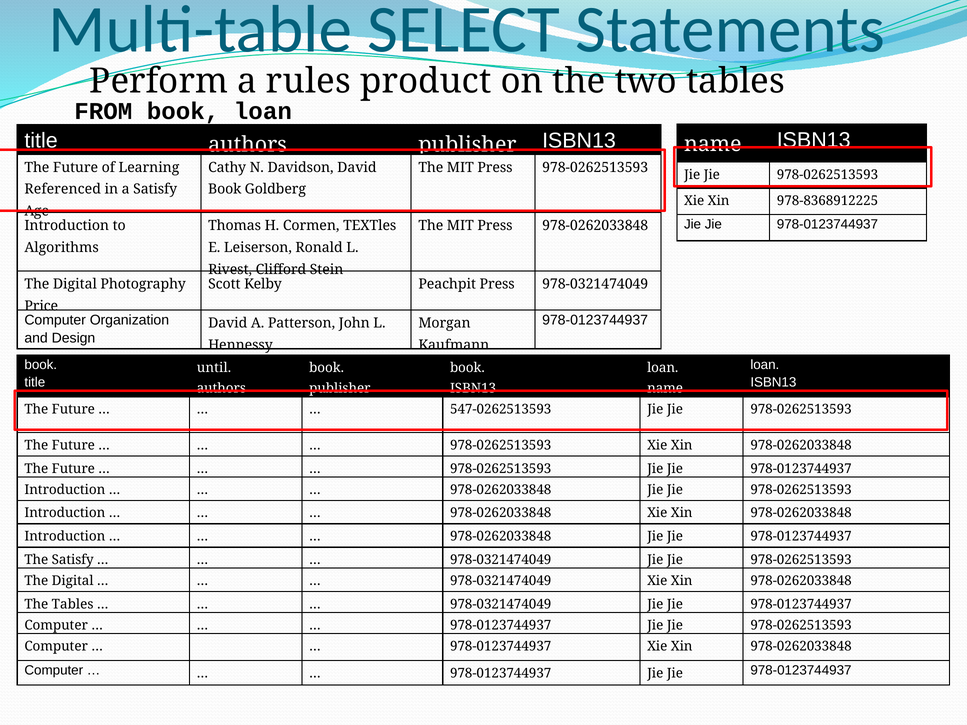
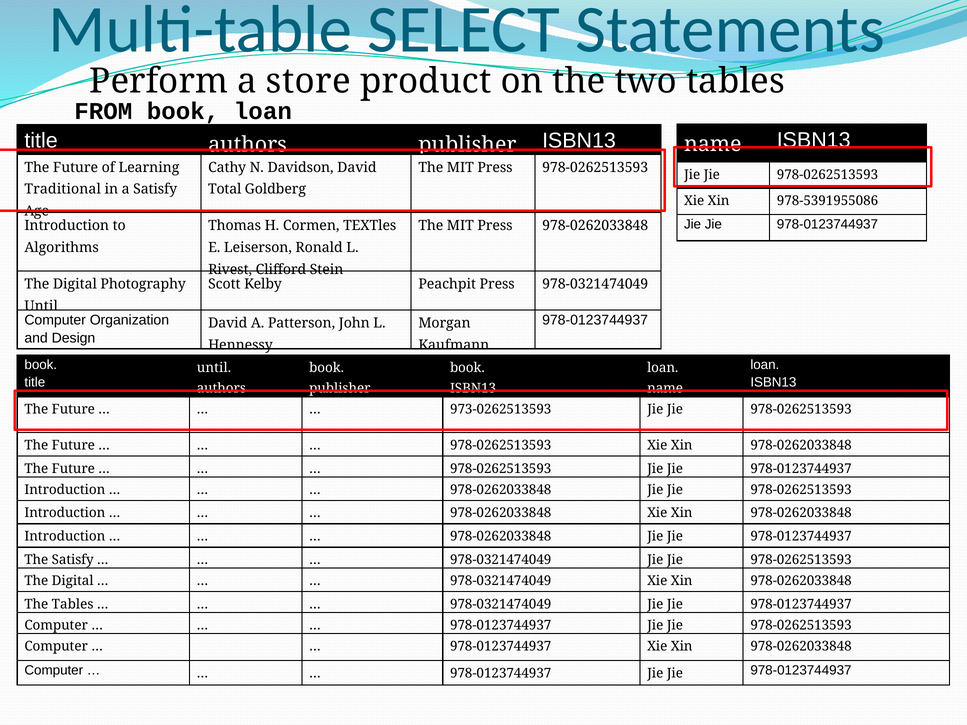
rules: rules -> store
Referenced: Referenced -> Traditional
Book at (225, 189): Book -> Total
978-8368912225: 978-8368912225 -> 978-5391955086
Price at (41, 306): Price -> Until
547-0262513593: 547-0262513593 -> 973-0262513593
